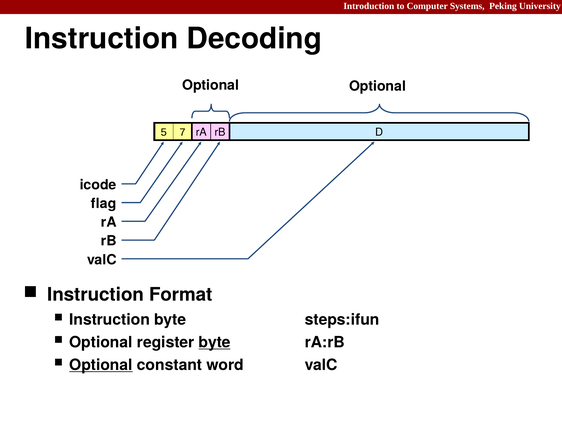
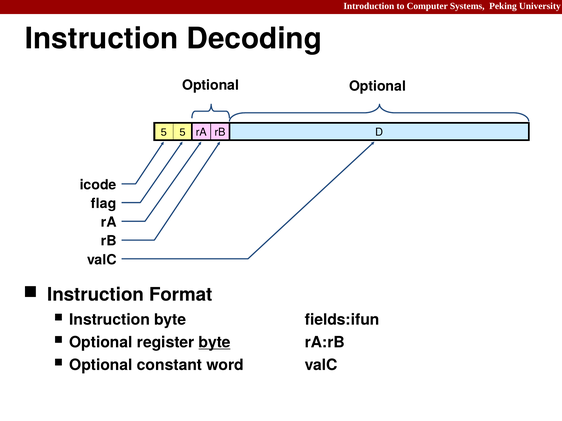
5 7: 7 -> 5
steps:ifun: steps:ifun -> fields:ifun
Optional at (101, 365) underline: present -> none
